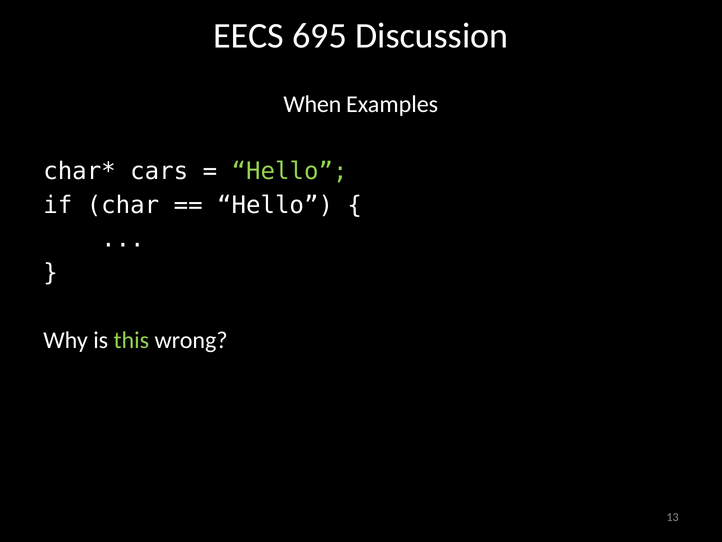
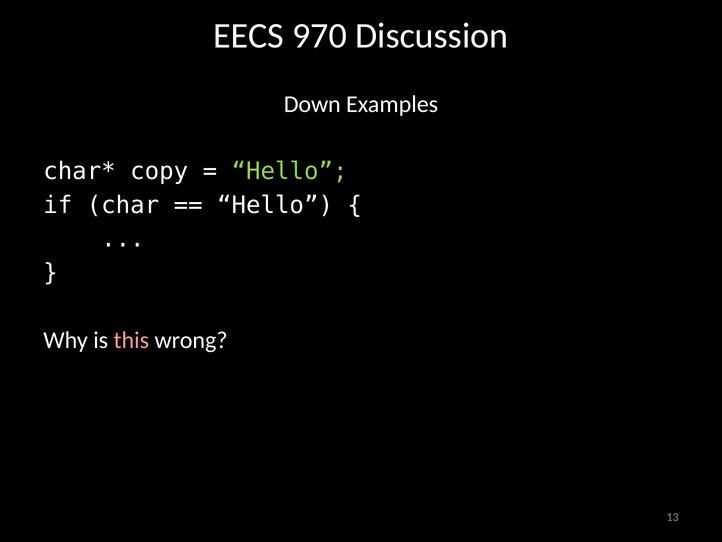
695: 695 -> 970
When: When -> Down
cars: cars -> copy
this colour: light green -> pink
